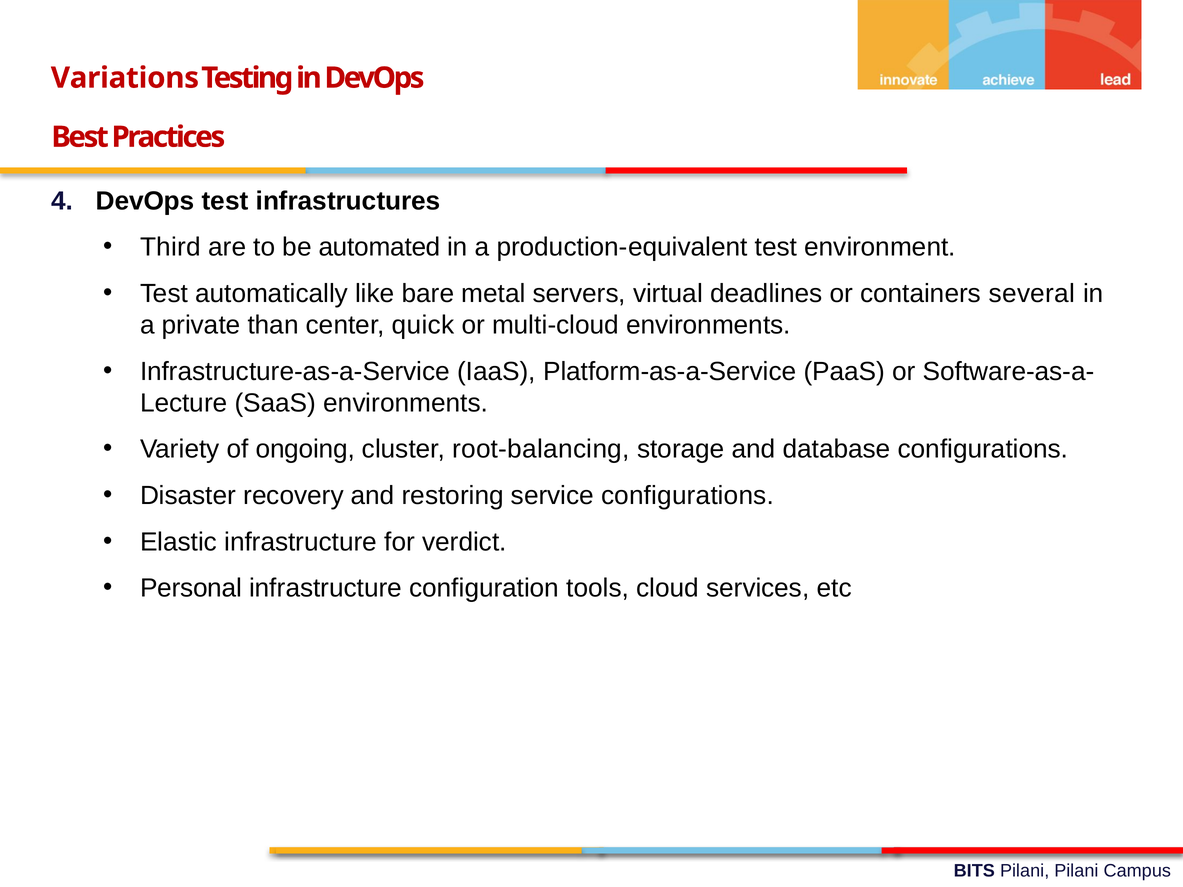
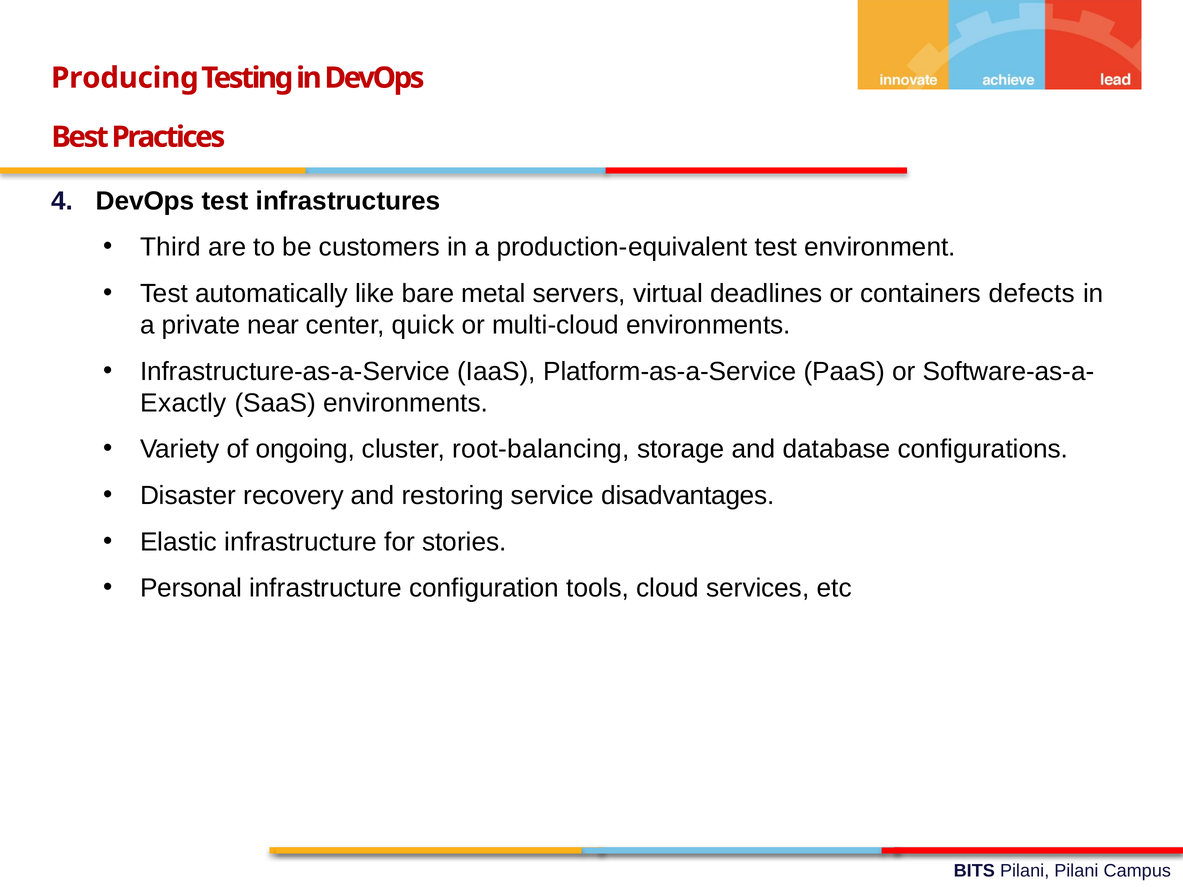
Variations: Variations -> Producing
automated: automated -> customers
several: several -> defects
than: than -> near
Lecture: Lecture -> Exactly
service configurations: configurations -> disadvantages
verdict: verdict -> stories
